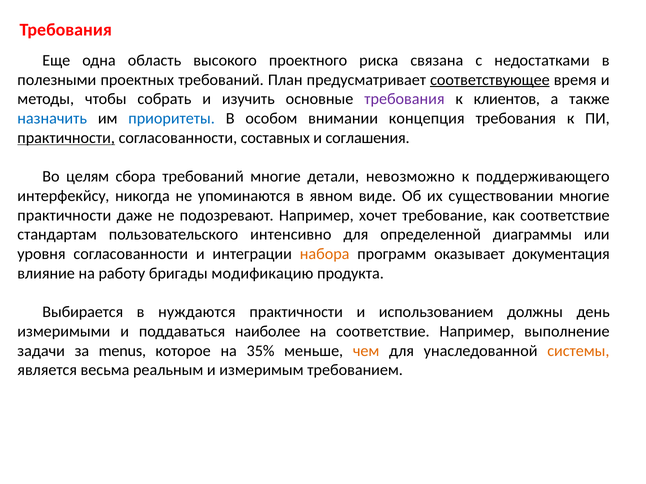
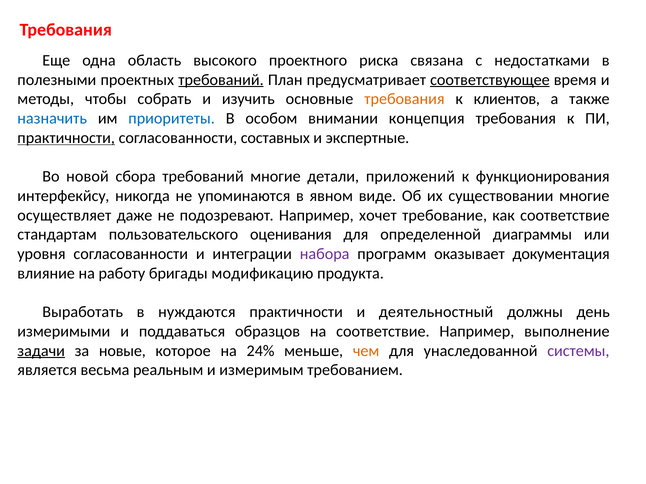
требований at (221, 80) underline: none -> present
требования at (404, 99) colour: purple -> orange
соглашения: соглашения -> экспертные
целям: целям -> новой
невозможно: невозможно -> приложений
поддерживающего: поддерживающего -> функционирования
практичности at (64, 215): практичности -> осуществляет
интенсивно: интенсивно -> оценивания
набора colour: orange -> purple
Выбирается: Выбирается -> Выработать
использованием: использованием -> деятельностный
наиболее: наиболее -> образцов
задачи underline: none -> present
menus: menus -> новые
35%: 35% -> 24%
системы colour: orange -> purple
